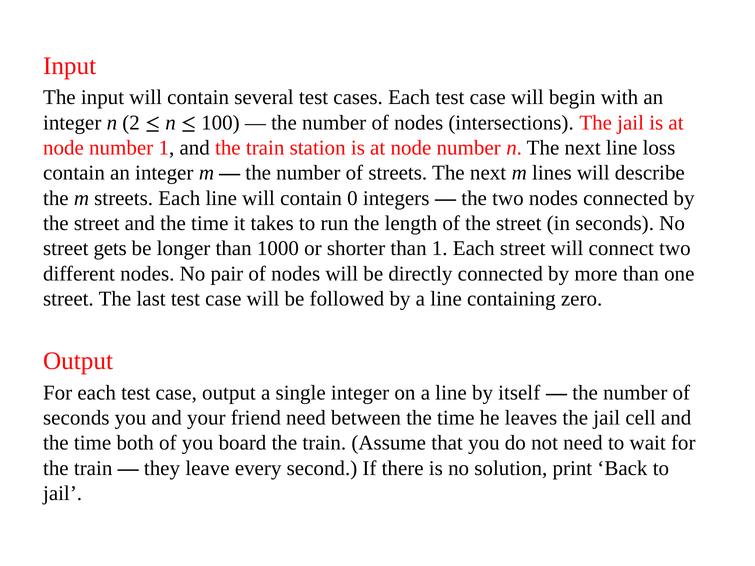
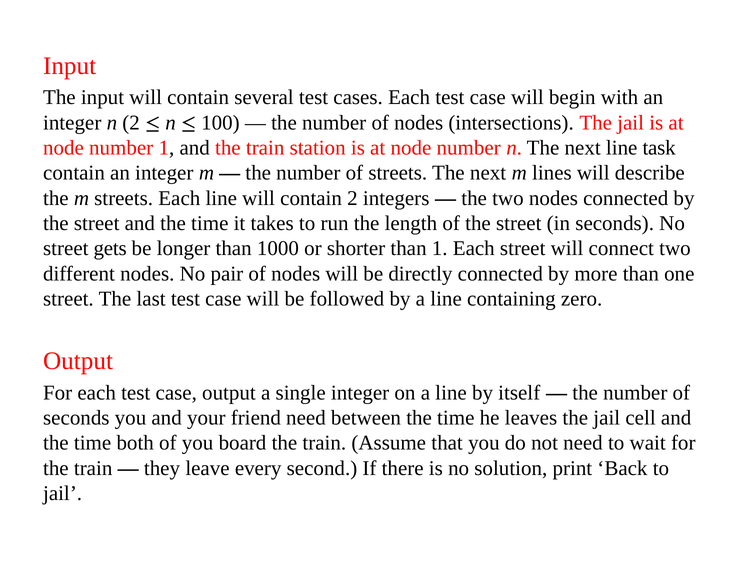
loss: loss -> task
contain 0: 0 -> 2
